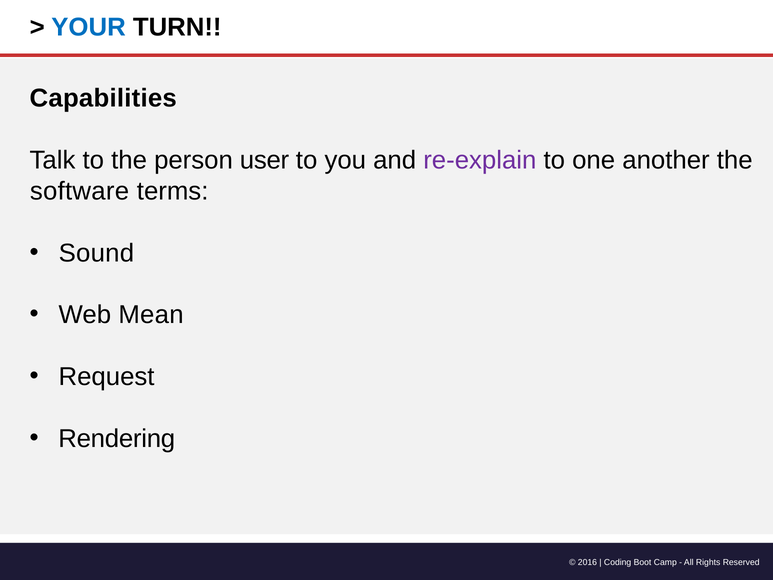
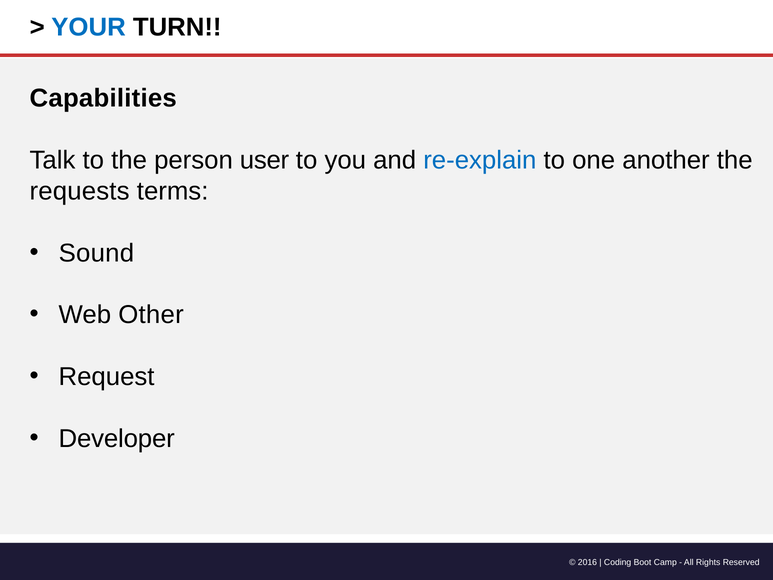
re-explain colour: purple -> blue
software: software -> requests
Mean: Mean -> Other
Rendering: Rendering -> Developer
